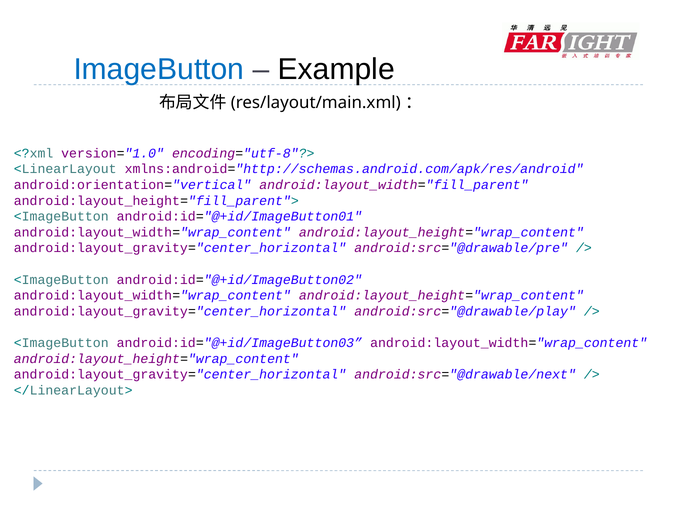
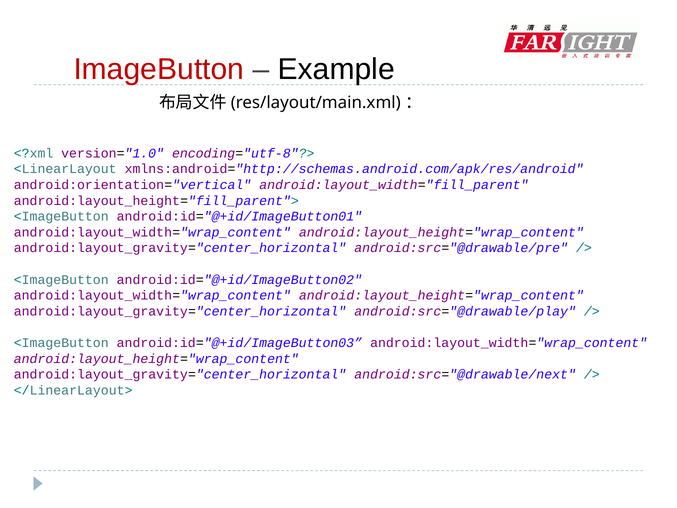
ImageButton colour: blue -> red
